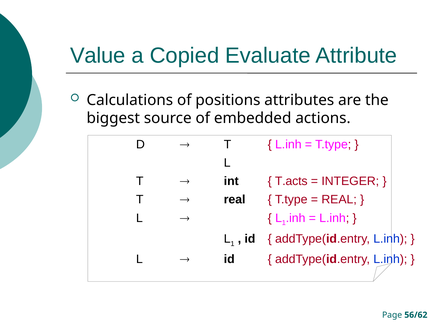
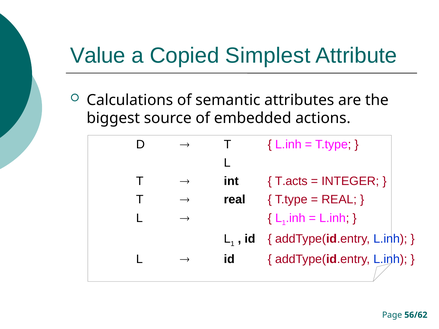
Evaluate: Evaluate -> Simplest
positions: positions -> semantic
